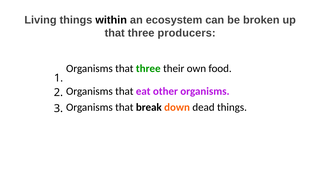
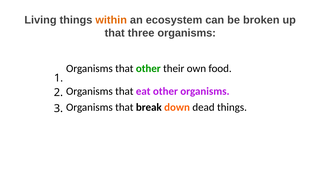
within colour: black -> orange
three producers: producers -> organisms
Organisms that three: three -> other
